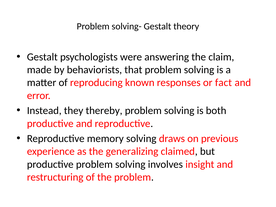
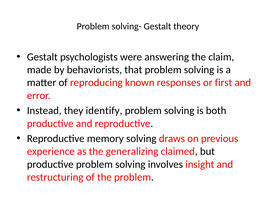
fact: fact -> first
thereby: thereby -> identify
